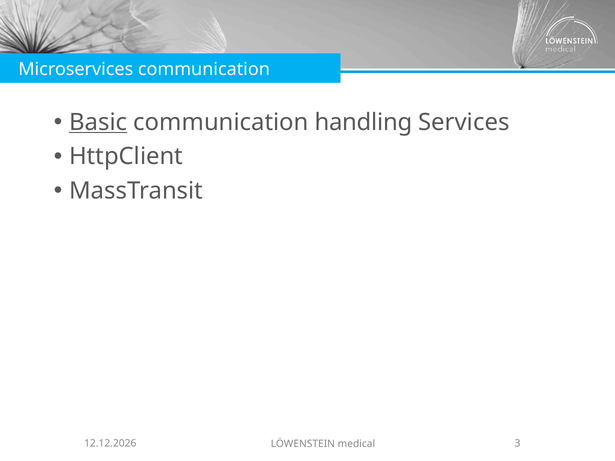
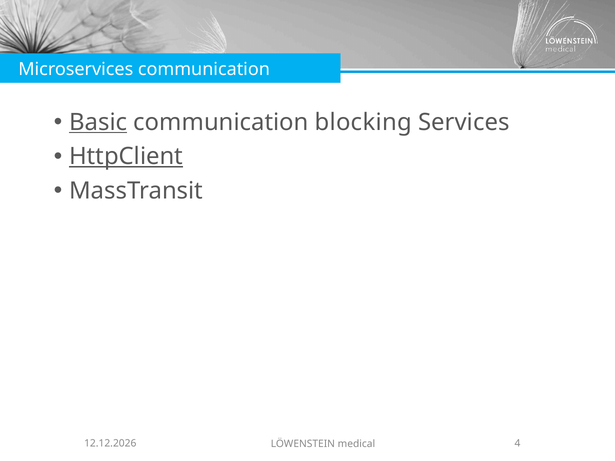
handling: handling -> blocking
HttpClient underline: none -> present
3: 3 -> 4
